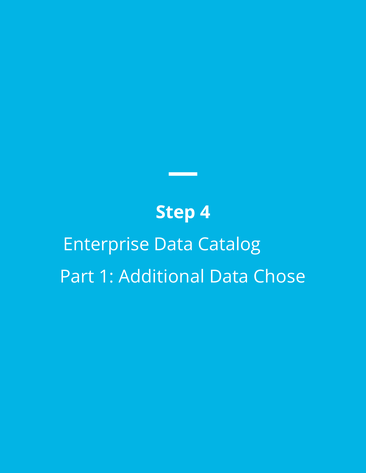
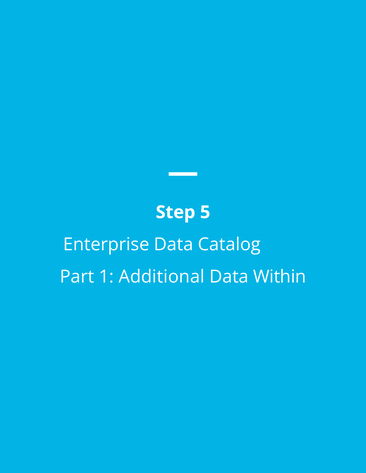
4: 4 -> 5
Chose: Chose -> Within
